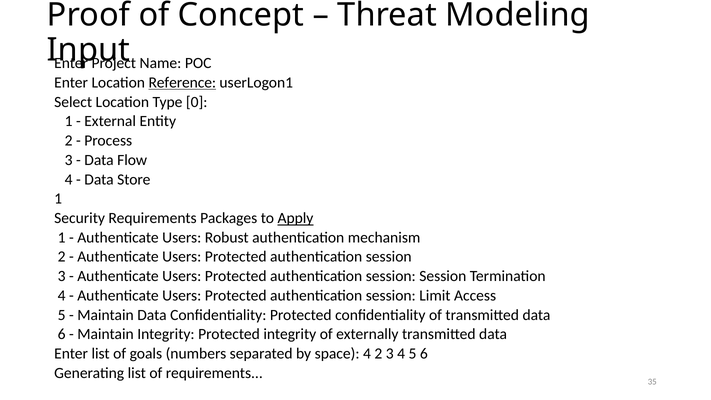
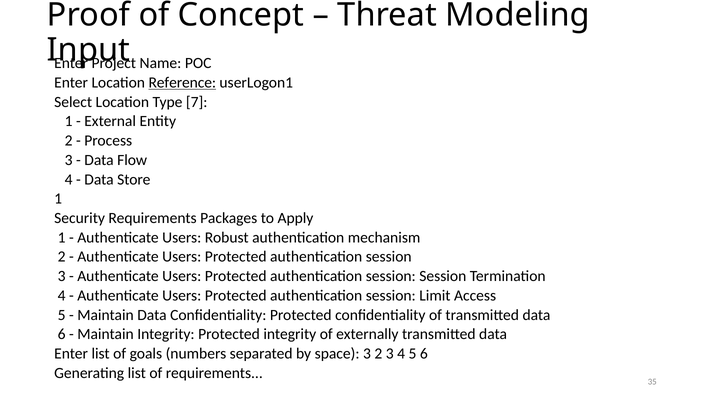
0: 0 -> 7
Apply underline: present -> none
space 4: 4 -> 3
